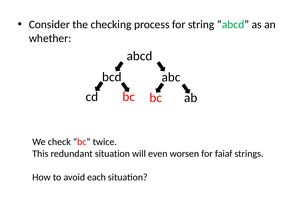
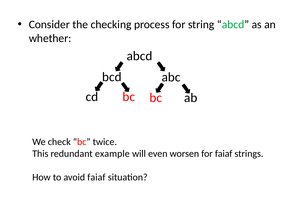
redundant situation: situation -> example
avoid each: each -> faiaf
